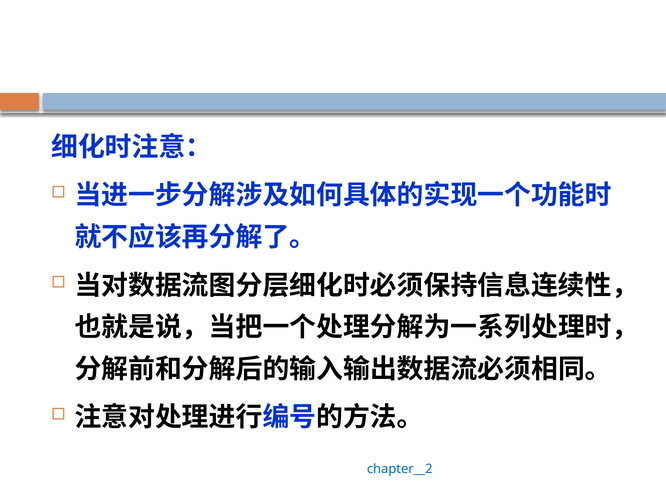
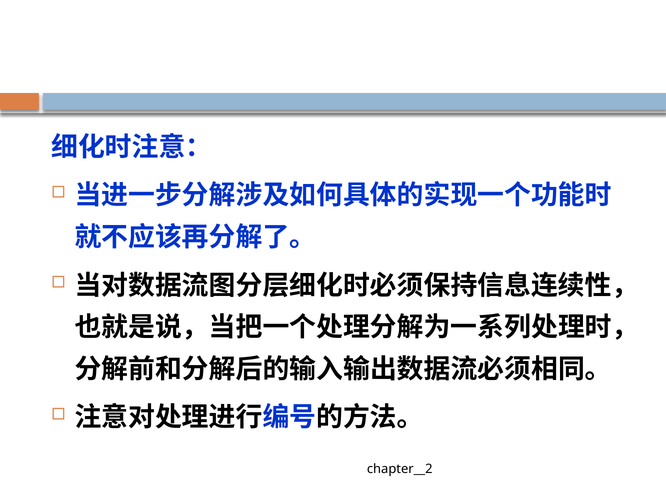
chapter__2 colour: blue -> black
